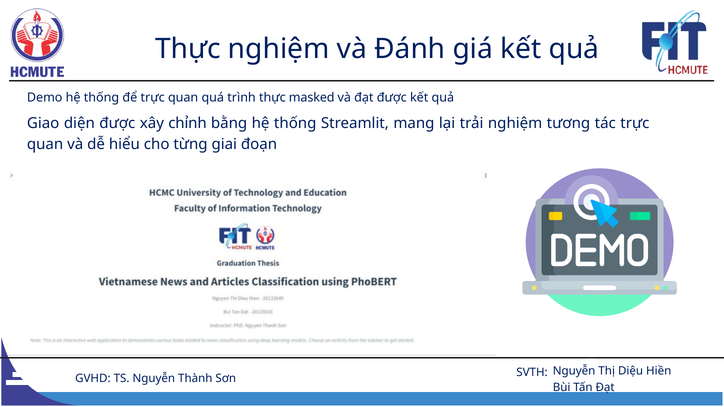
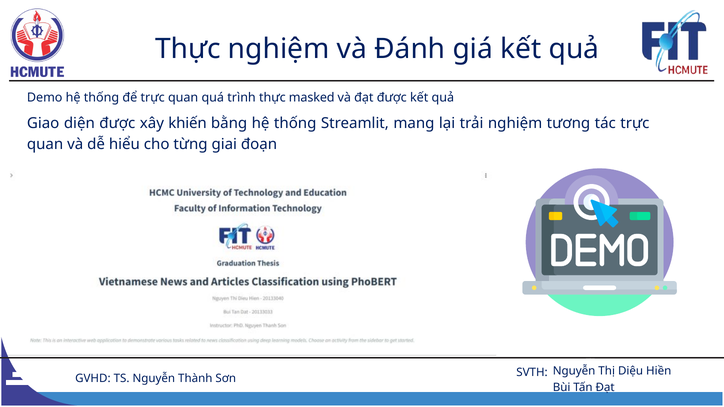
chỉnh: chỉnh -> khiến
